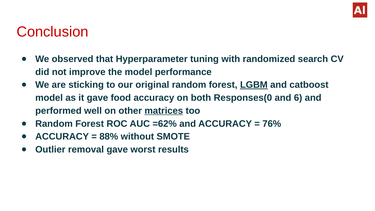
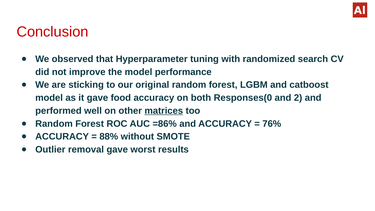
LGBM underline: present -> none
6: 6 -> 2
=62%: =62% -> =86%
